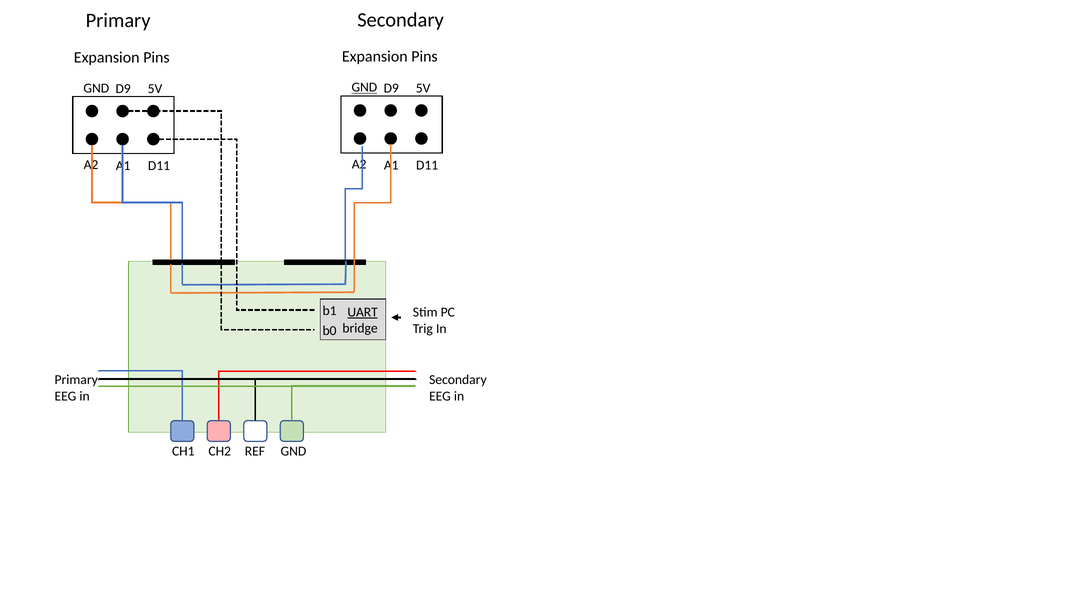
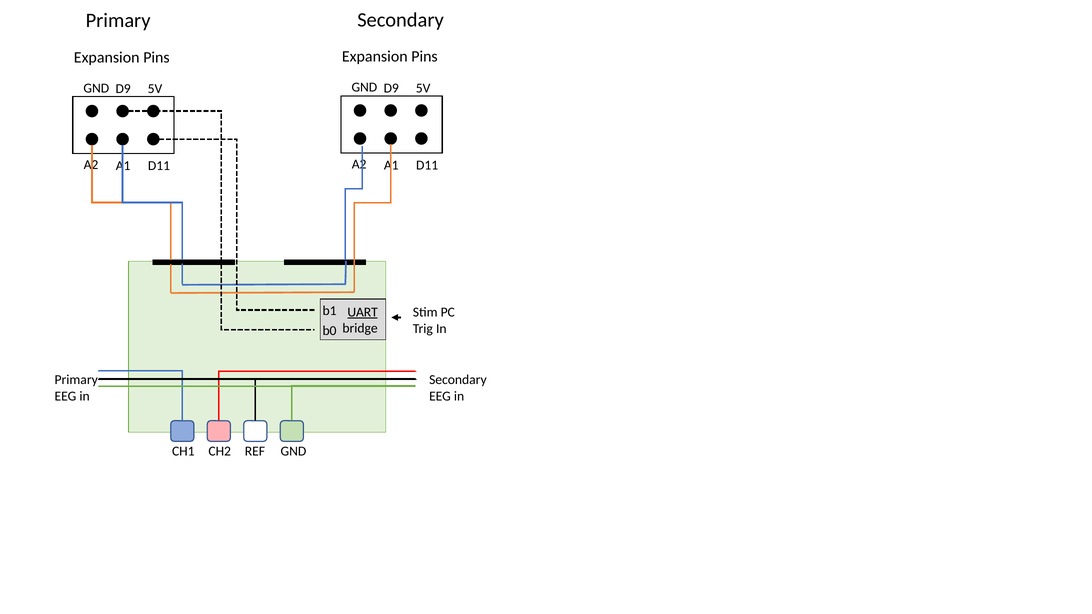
GND at (364, 87) underline: present -> none
